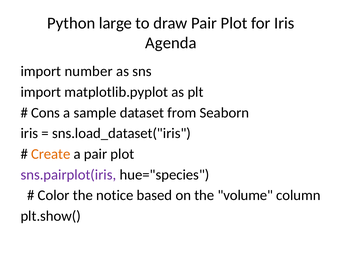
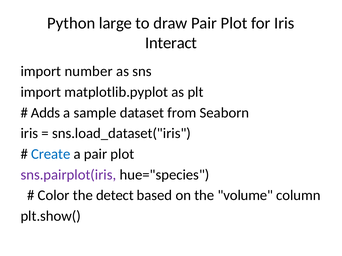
Agenda: Agenda -> Interact
Cons: Cons -> Adds
Create colour: orange -> blue
notice: notice -> detect
